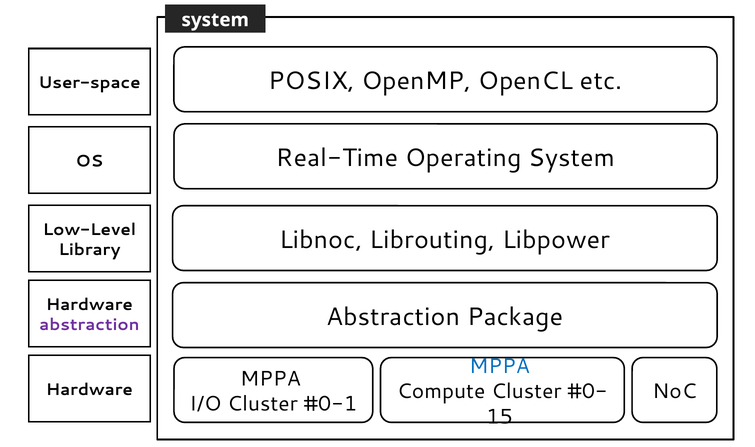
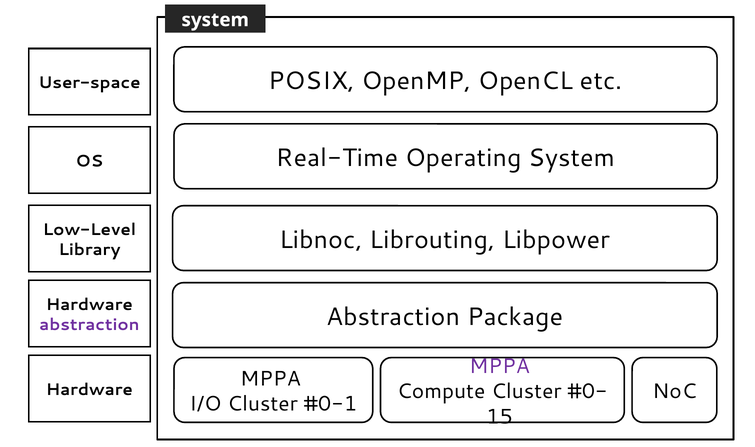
MPPA at (499, 367) colour: blue -> purple
